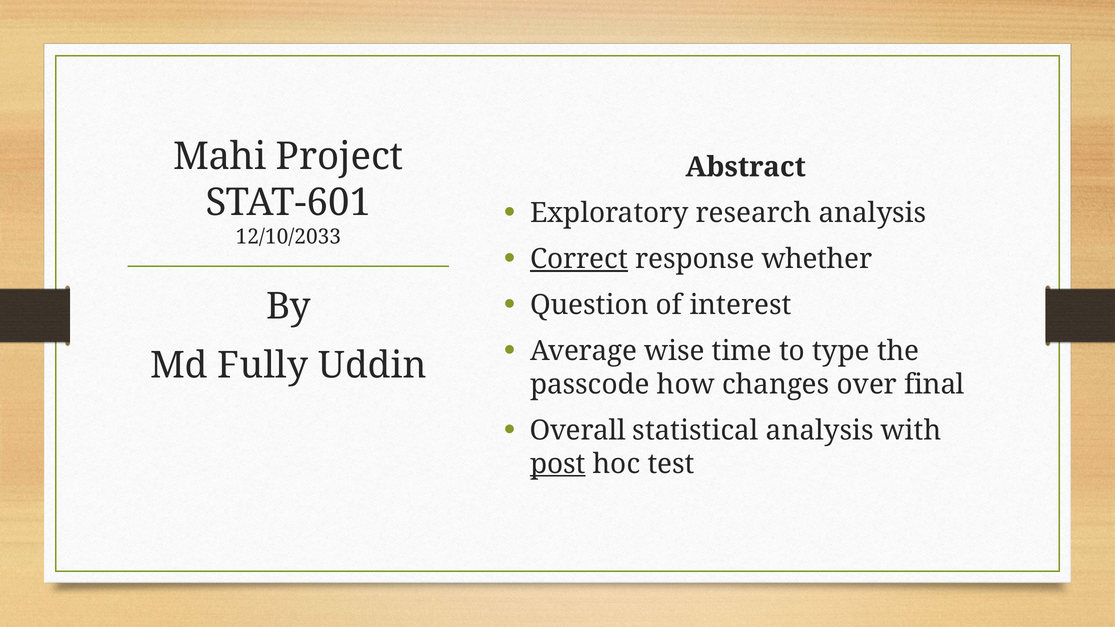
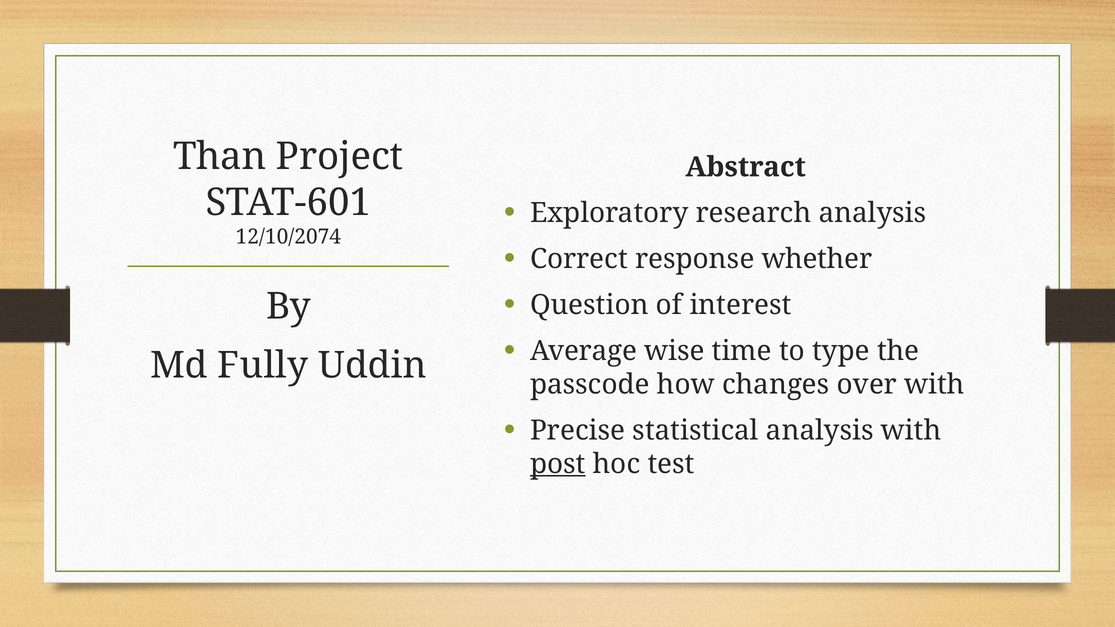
Mahi: Mahi -> Than
12/10/2033: 12/10/2033 -> 12/10/2074
Correct underline: present -> none
over final: final -> with
Overall: Overall -> Precise
